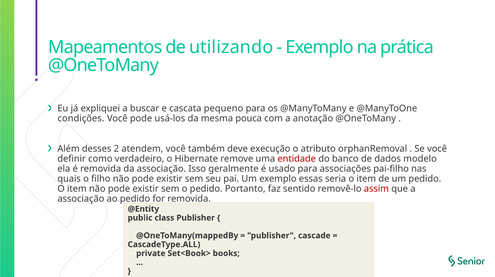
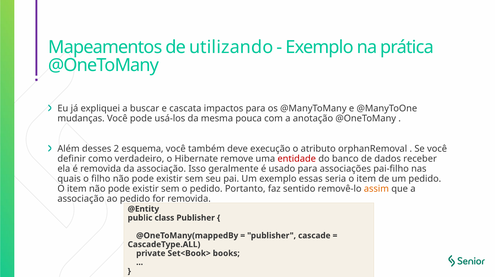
pequeno: pequeno -> impactos
condições: condições -> mudanças
atendem: atendem -> esquema
modelo: modelo -> receber
assim colour: red -> orange
